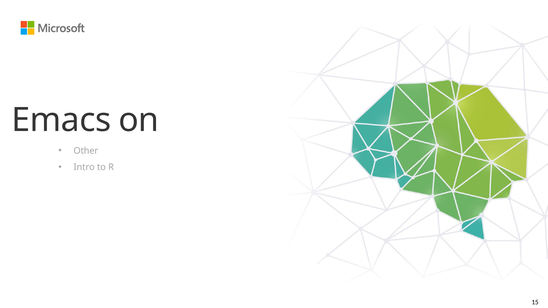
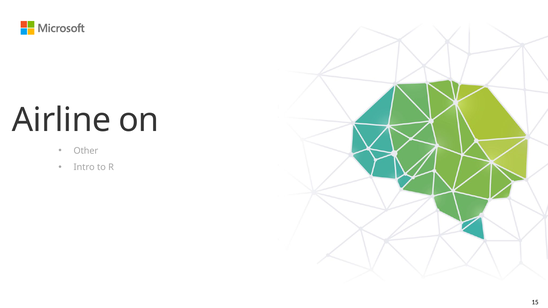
Emacs: Emacs -> Airline
